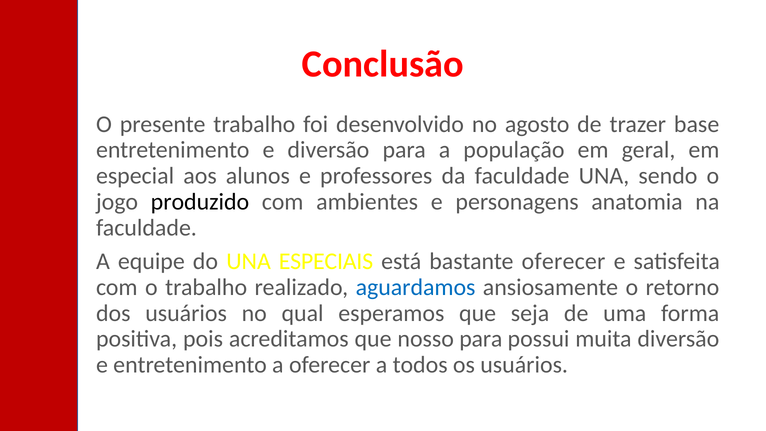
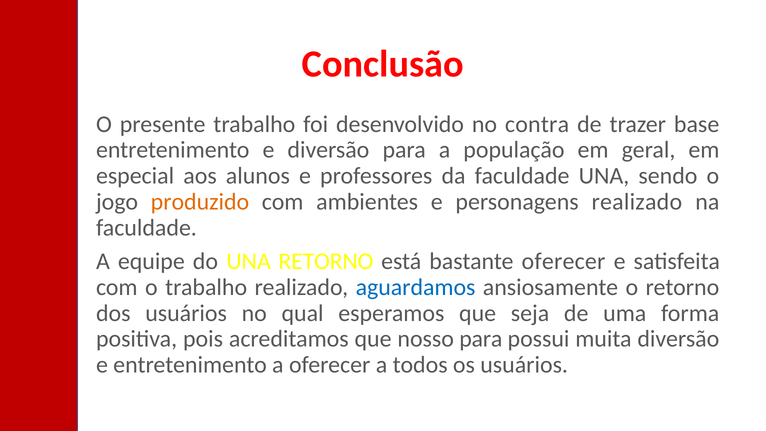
agosto: agosto -> contra
produzido colour: black -> orange
personagens anatomia: anatomia -> realizado
UNA ESPECIAIS: ESPECIAIS -> RETORNO
